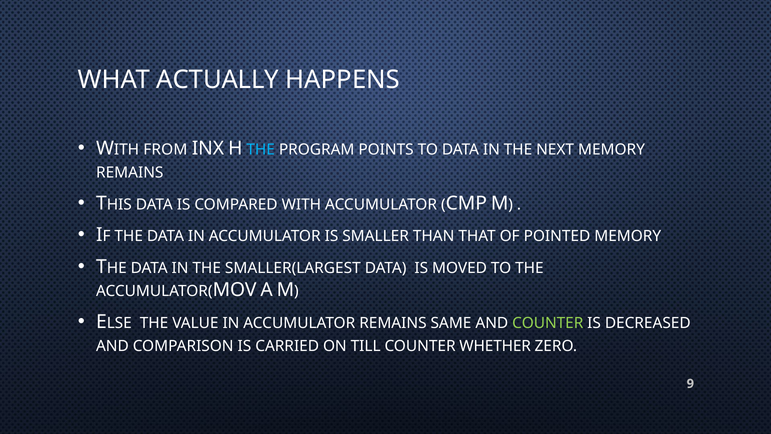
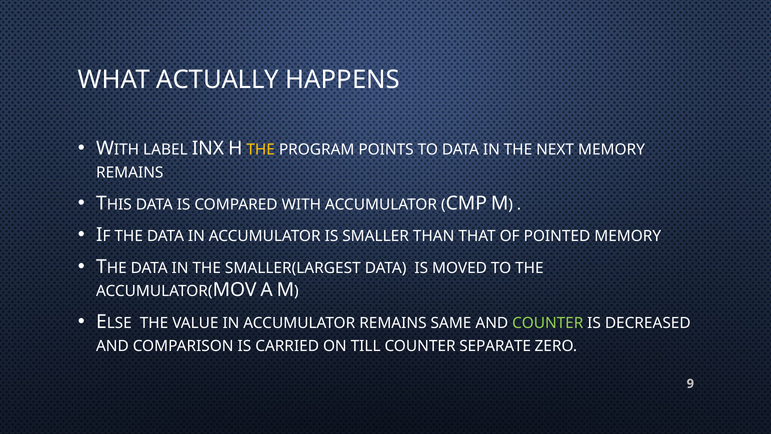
FROM: FROM -> LABEL
THE at (261, 149) colour: light blue -> yellow
WHETHER: WHETHER -> SEPARATE
